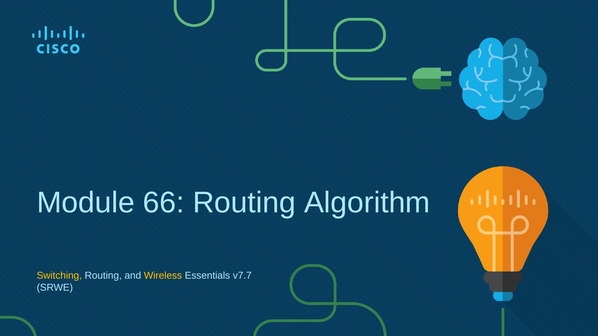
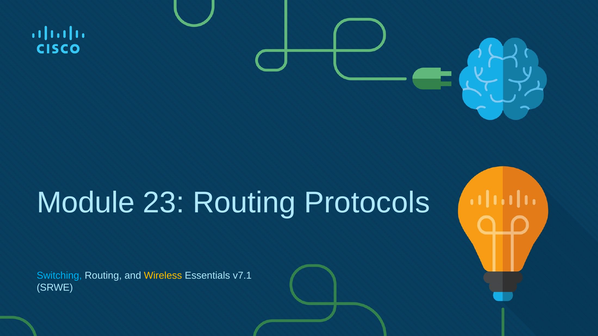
66: 66 -> 23
Algorithm: Algorithm -> Protocols
Switching colour: yellow -> light blue
v7.7: v7.7 -> v7.1
